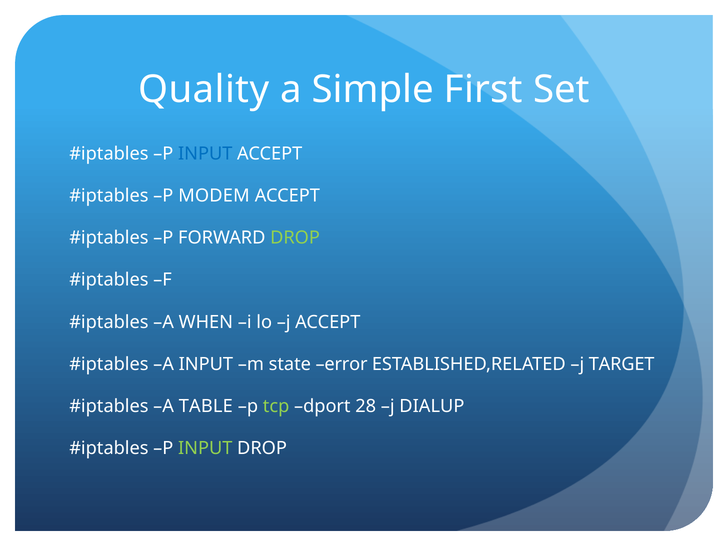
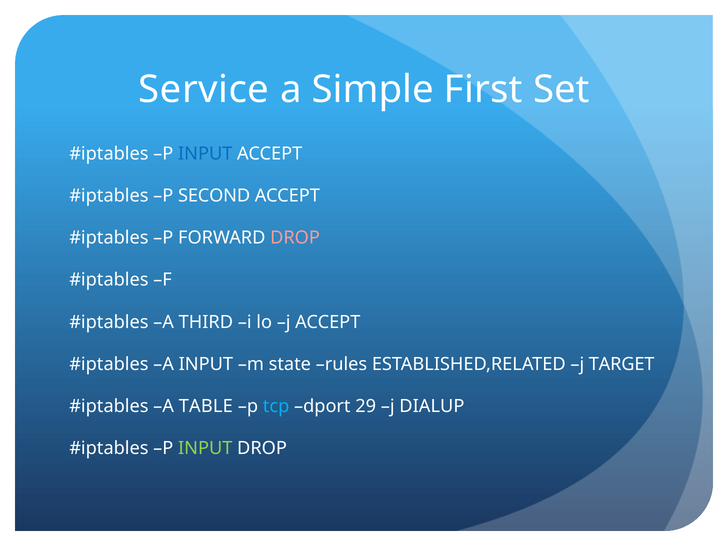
Quality: Quality -> Service
MODEM: MODEM -> SECOND
DROP at (295, 238) colour: light green -> pink
WHEN: WHEN -> THIRD
error: error -> rules
tcp colour: light green -> light blue
28: 28 -> 29
